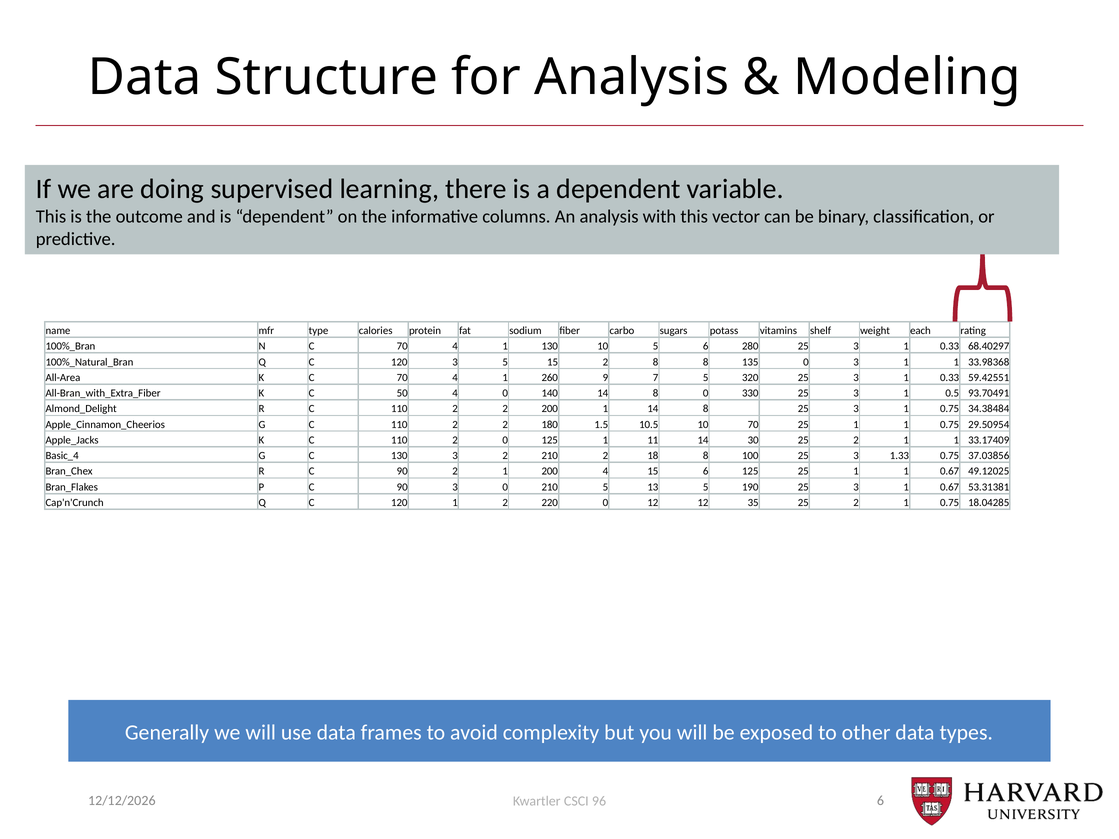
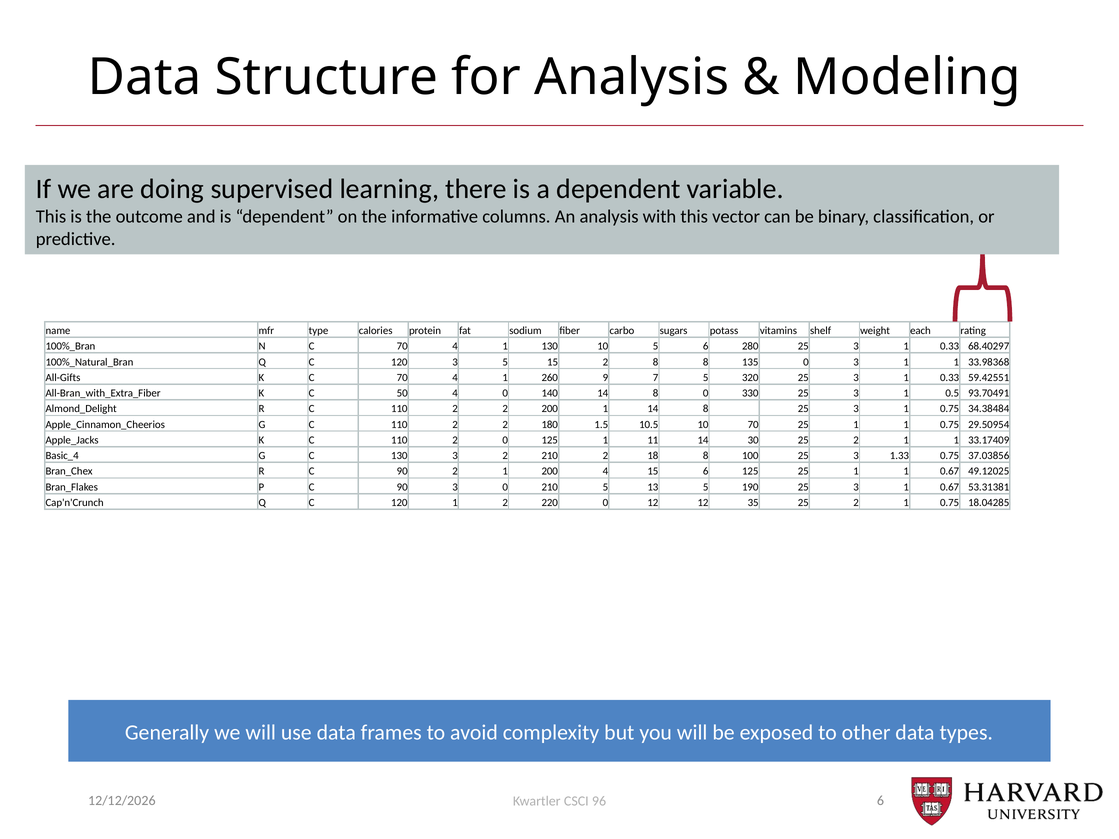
All-Area: All-Area -> All-Gifts
